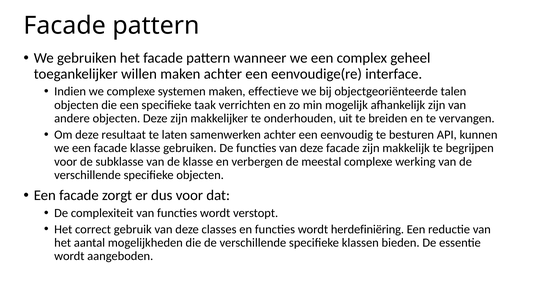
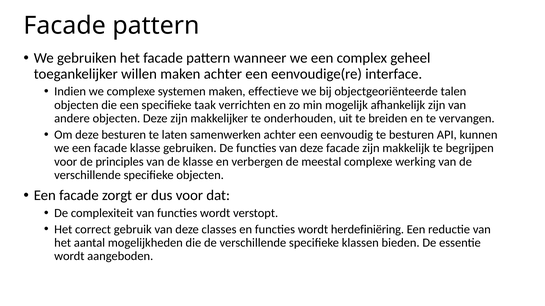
deze resultaat: resultaat -> besturen
subklasse: subklasse -> principles
